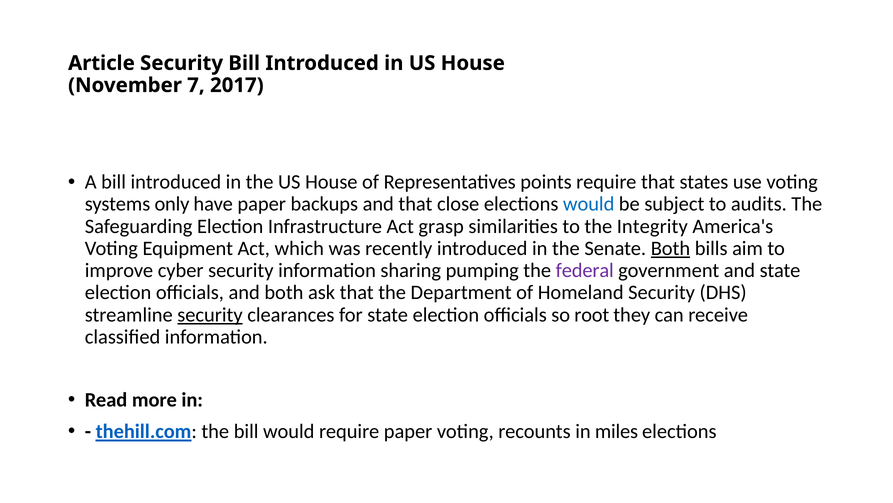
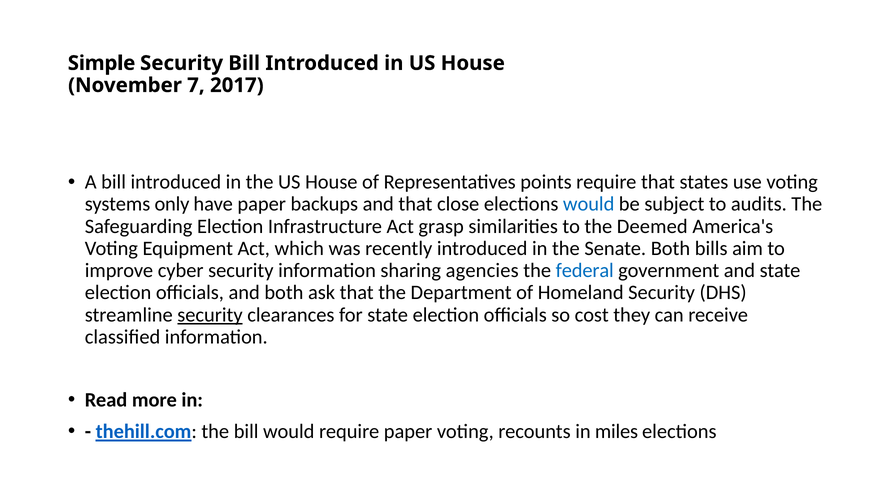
Article: Article -> Simple
Integrity: Integrity -> Deemed
Both at (670, 248) underline: present -> none
pumping: pumping -> agencies
federal colour: purple -> blue
root: root -> cost
